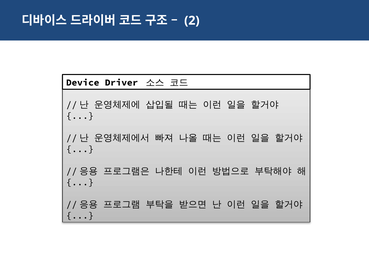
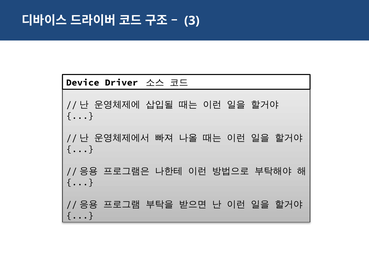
2: 2 -> 3
